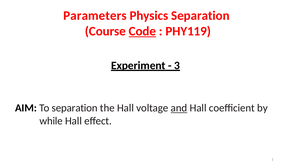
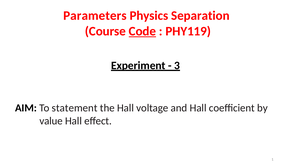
To separation: separation -> statement
and underline: present -> none
while: while -> value
